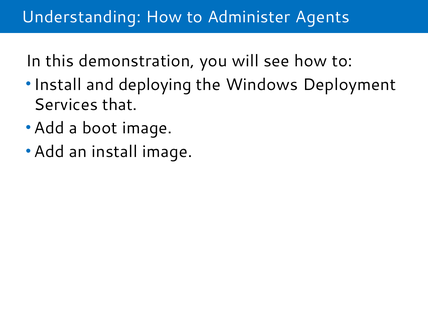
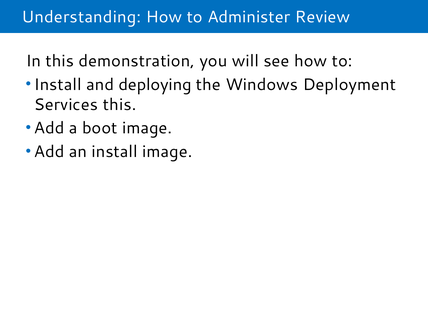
Agents: Agents -> Review
Services that: that -> this
